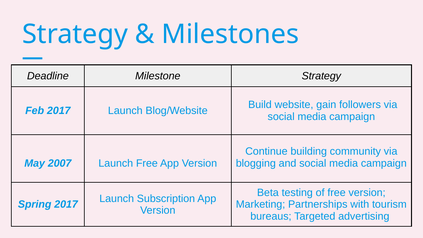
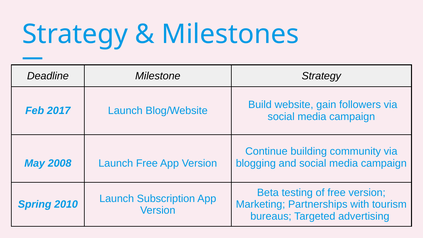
2007: 2007 -> 2008
Spring 2017: 2017 -> 2010
